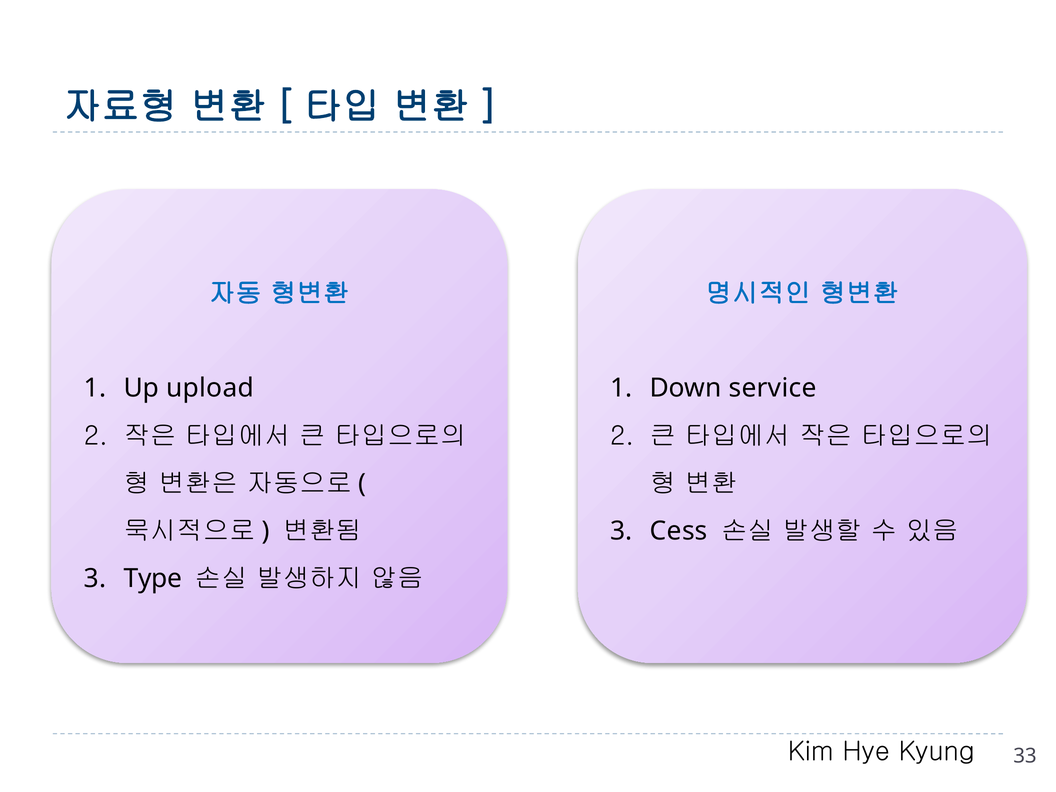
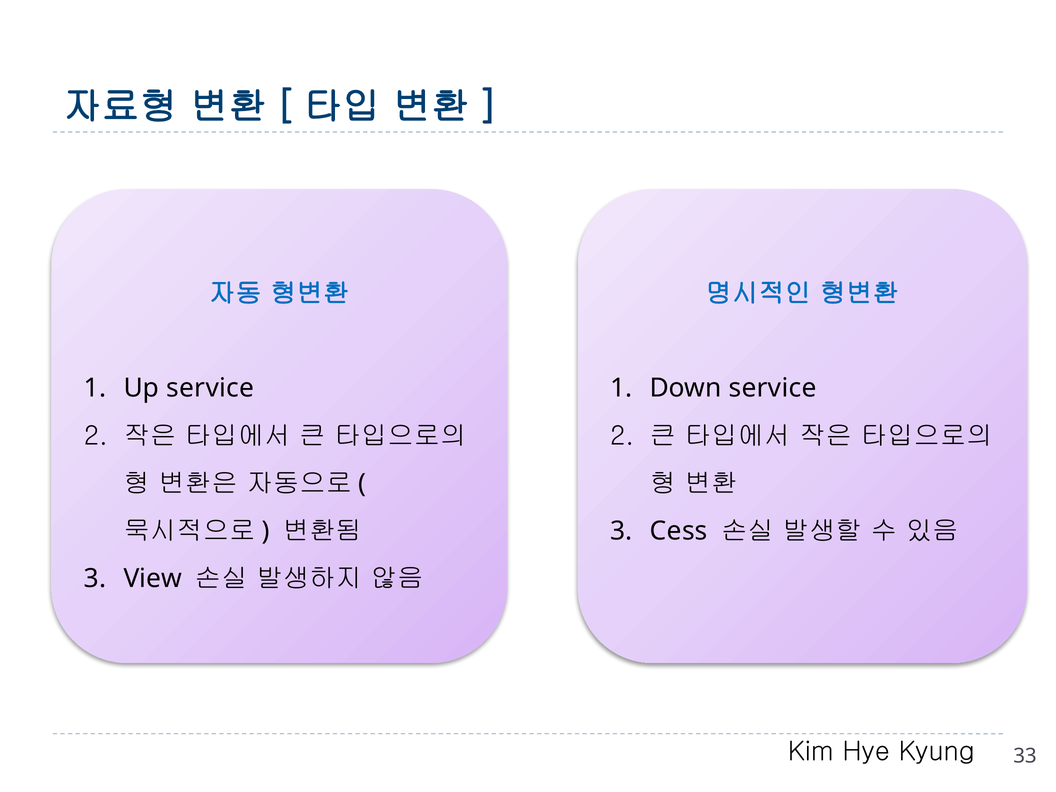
Up upload: upload -> service
Type: Type -> View
